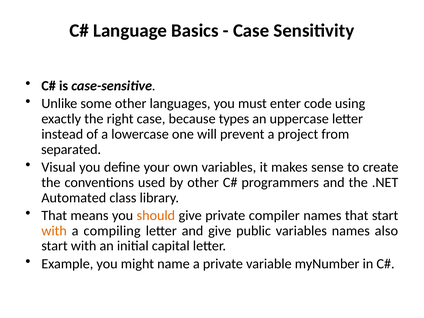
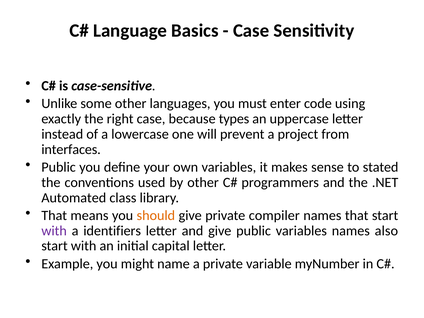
separated: separated -> interfaces
Visual at (59, 167): Visual -> Public
create: create -> stated
with at (54, 231) colour: orange -> purple
compiling: compiling -> identifiers
